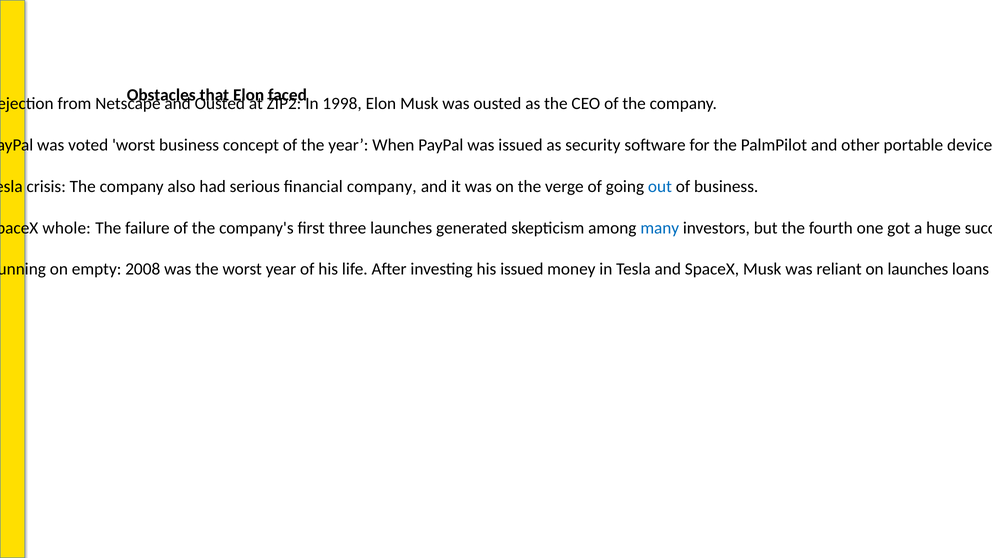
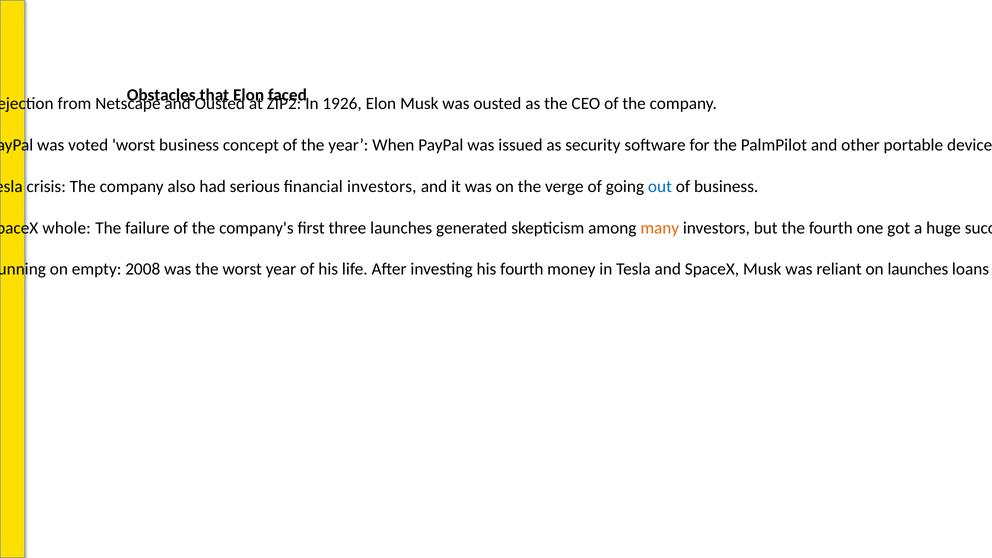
1998: 1998 -> 1926
financial company: company -> investors
many colour: blue -> orange
his issued: issued -> fourth
